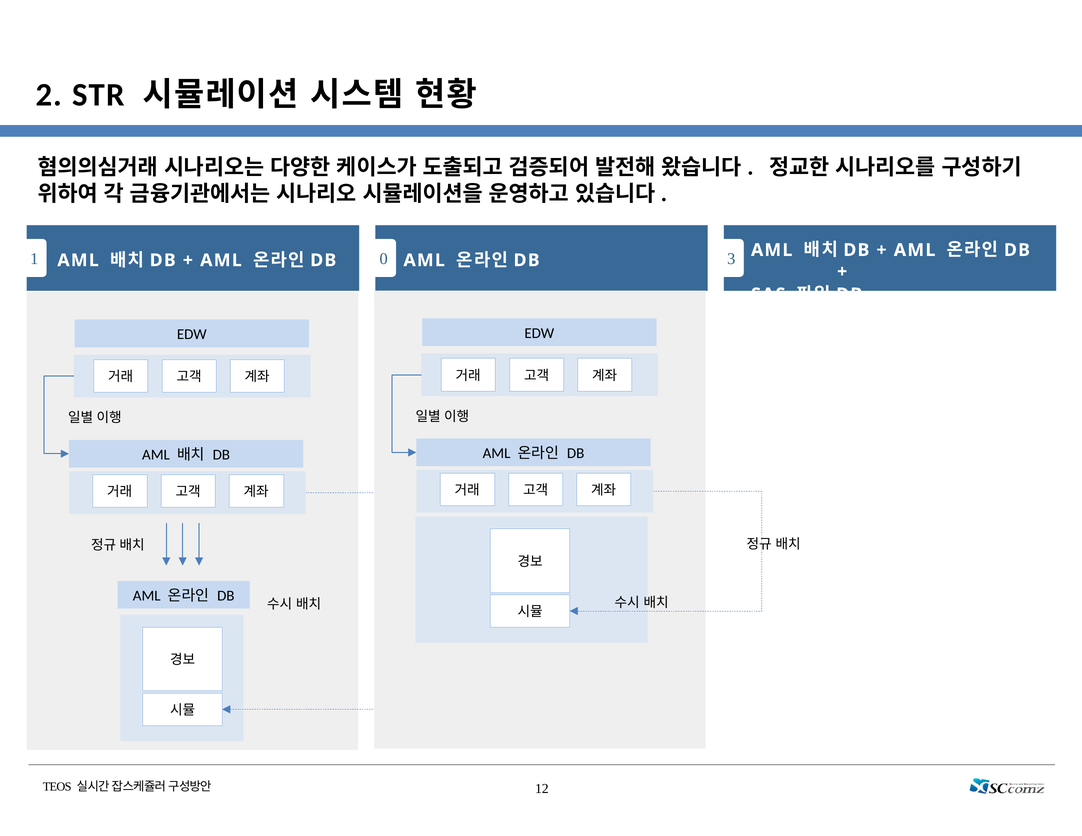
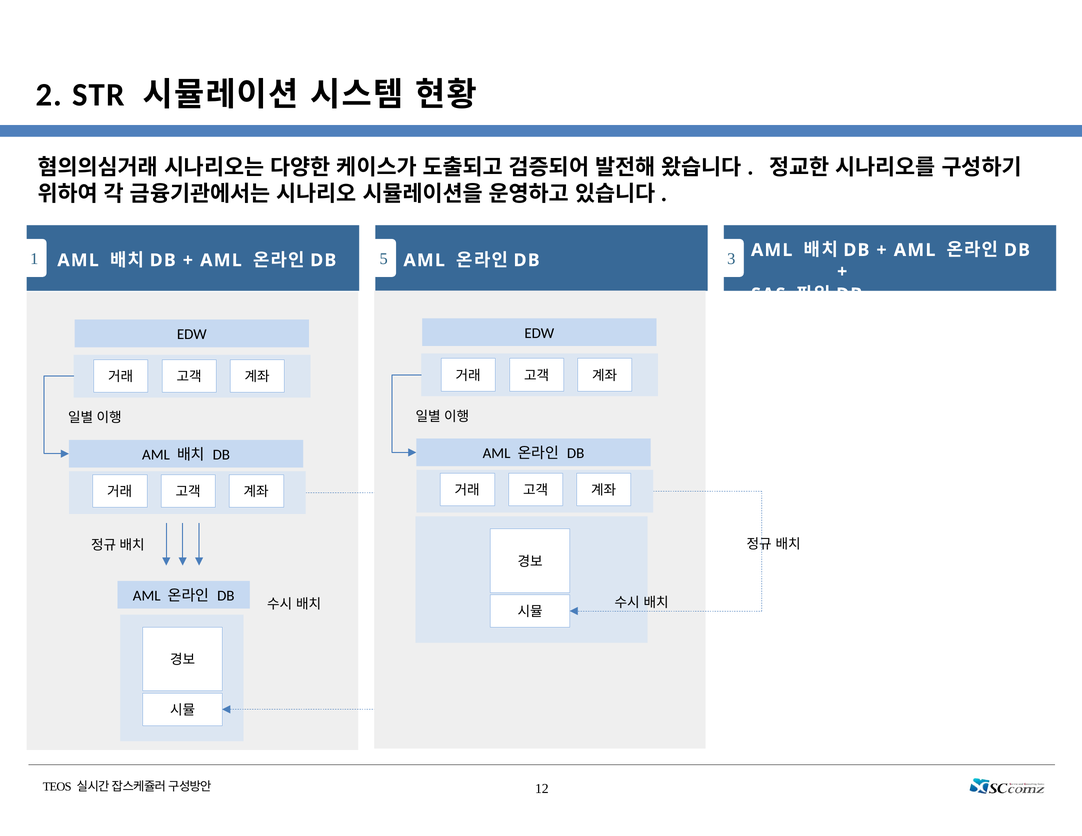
0: 0 -> 5
